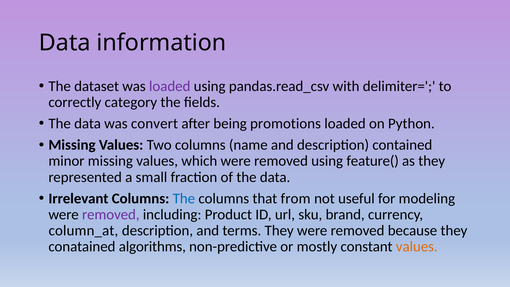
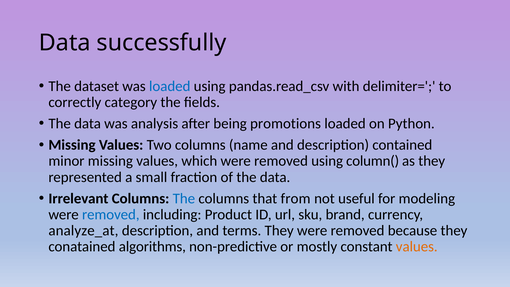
information: information -> successfully
loaded at (170, 86) colour: purple -> blue
convert: convert -> analysis
feature(: feature( -> column(
removed at (111, 214) colour: purple -> blue
column_at: column_at -> analyze_at
